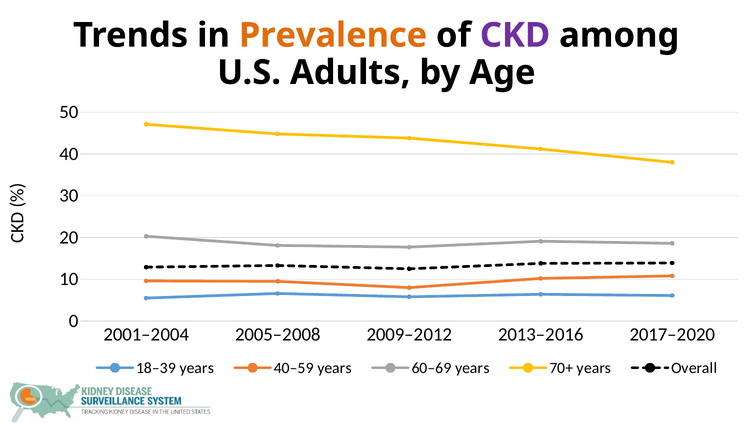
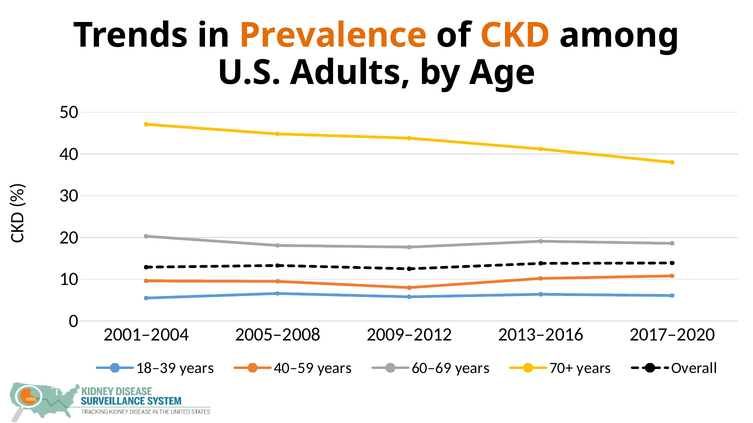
CKD colour: purple -> orange
